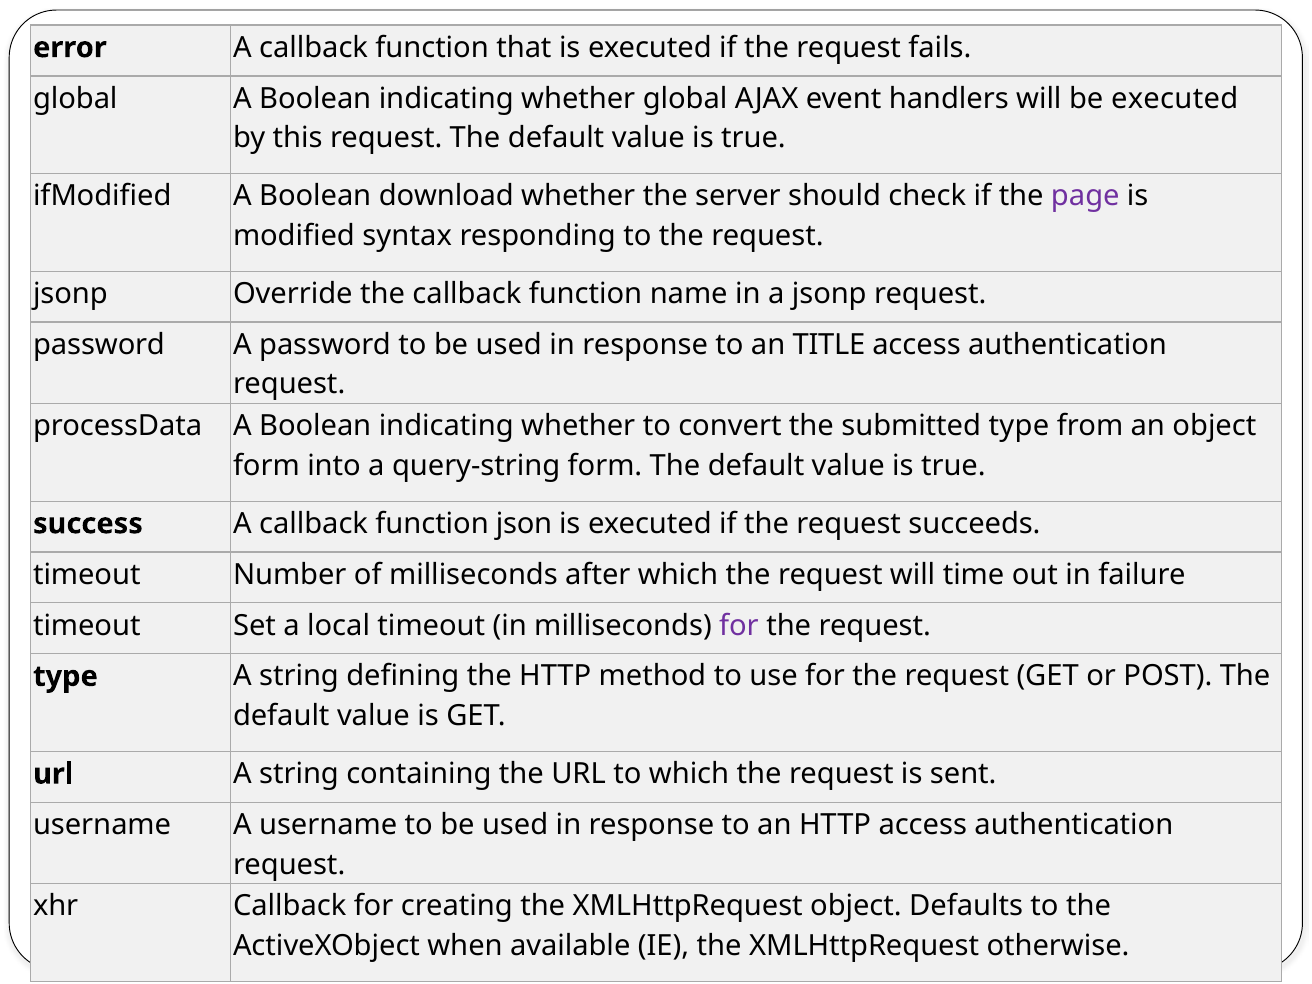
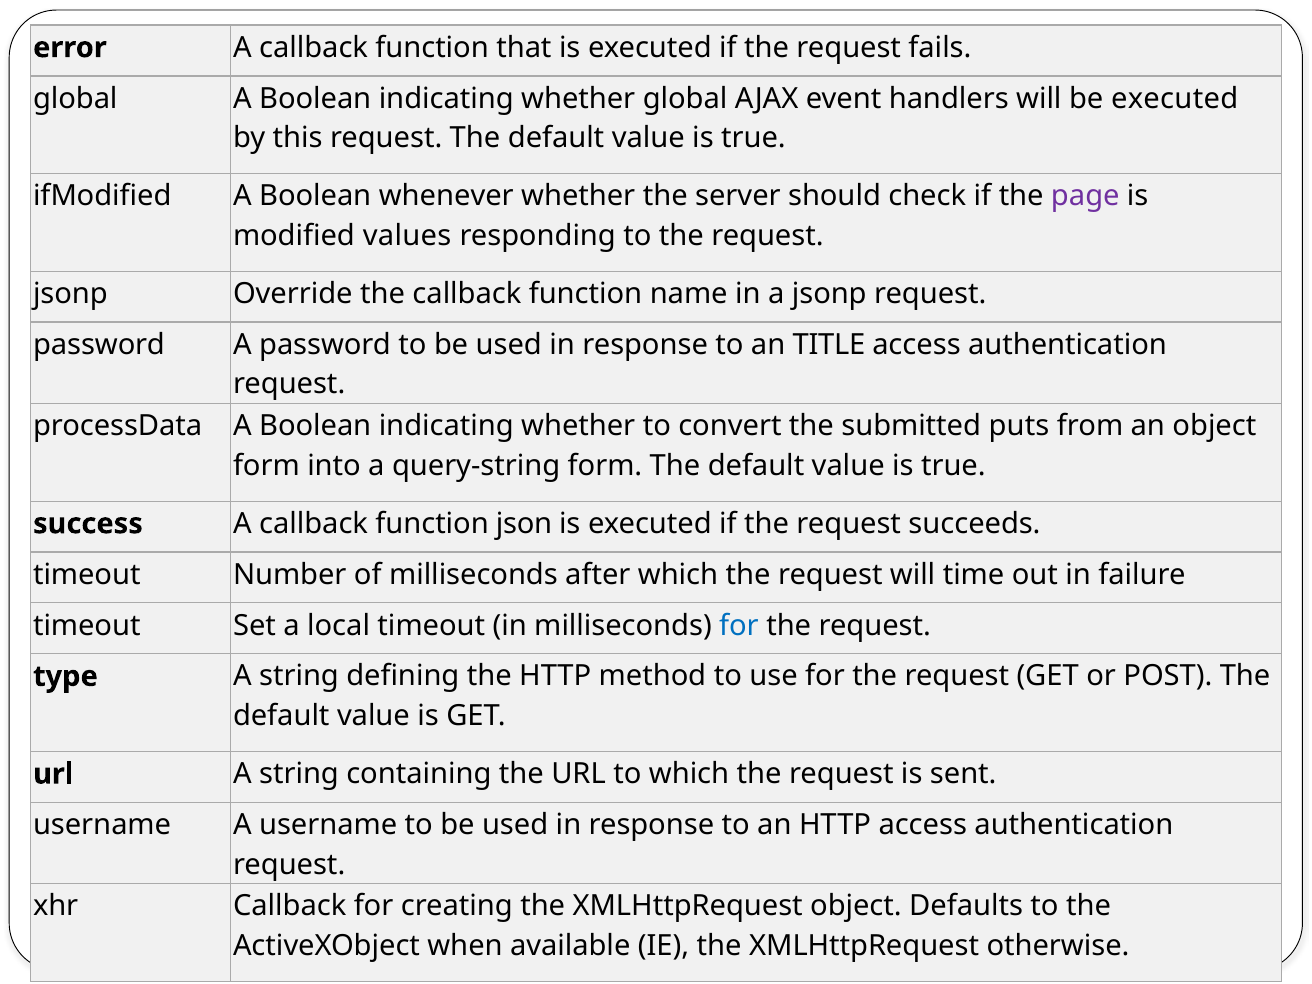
download: download -> whenever
syntax: syntax -> values
submitted type: type -> puts
for at (739, 625) colour: purple -> blue
